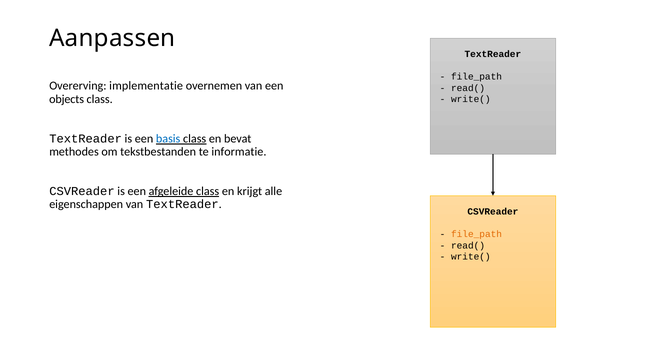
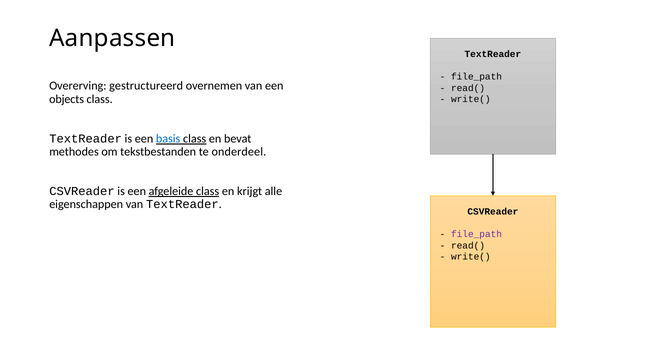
implementatie: implementatie -> gestructureerd
informatie: informatie -> onderdeel
file_path at (477, 234) colour: orange -> purple
